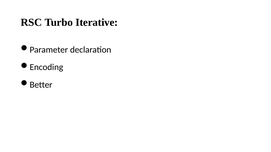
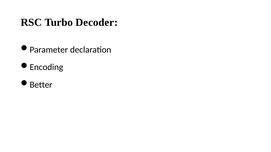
Iterative: Iterative -> Decoder
